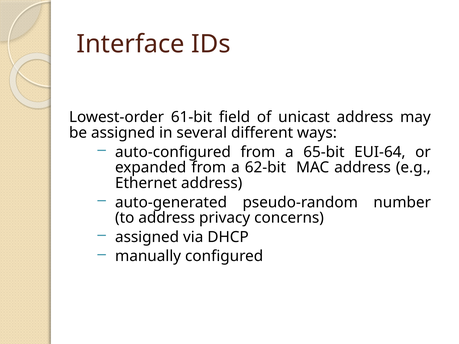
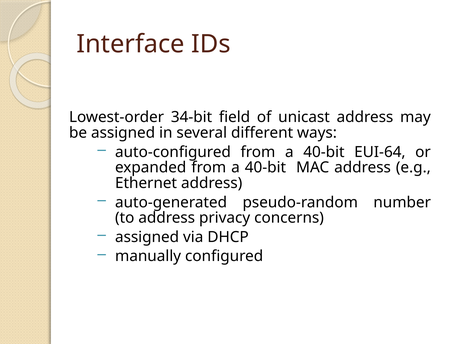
61-bit: 61-bit -> 34-bit
auto-configured from a 65-bit: 65-bit -> 40-bit
expanded from a 62-bit: 62-bit -> 40-bit
